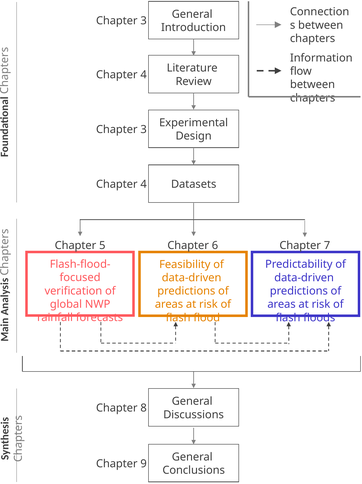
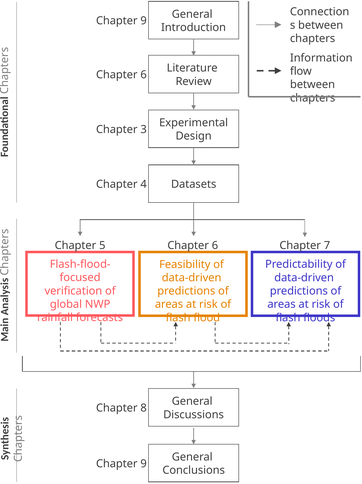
3 at (144, 21): 3 -> 9
4 at (144, 75): 4 -> 6
